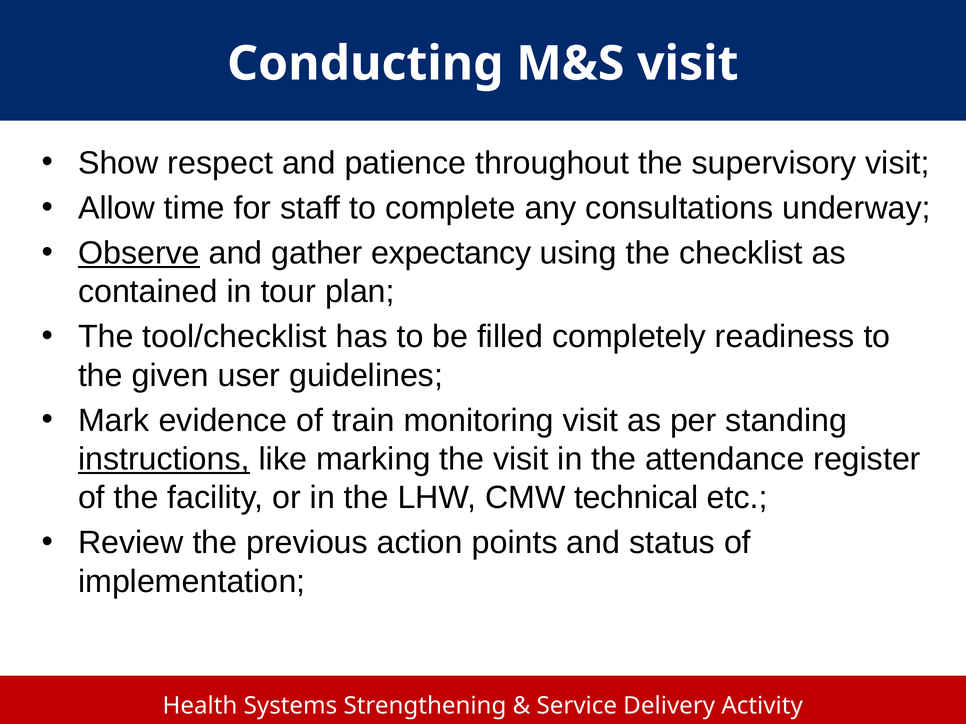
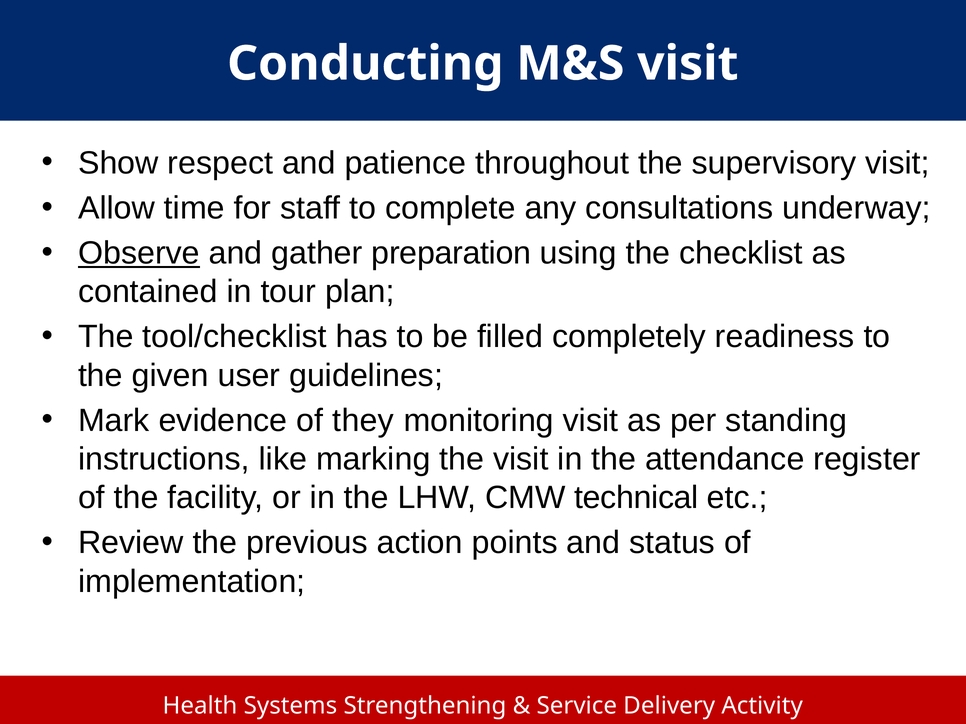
expectancy: expectancy -> preparation
train: train -> they
instructions underline: present -> none
